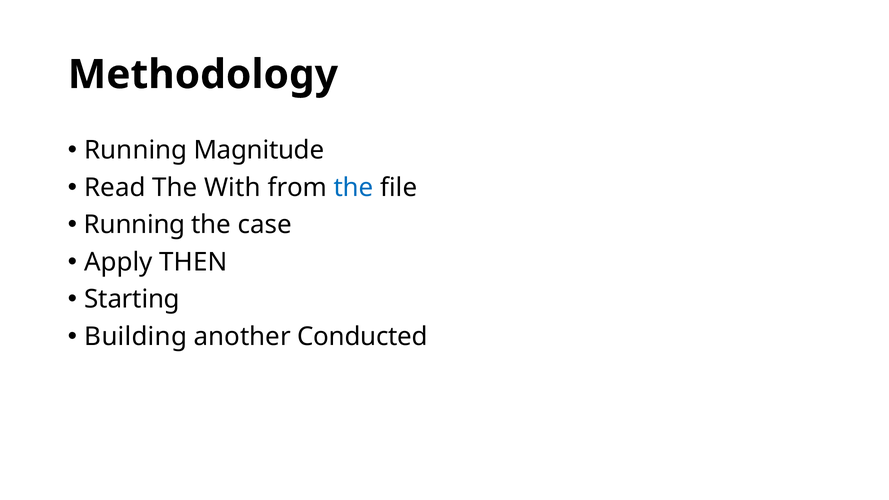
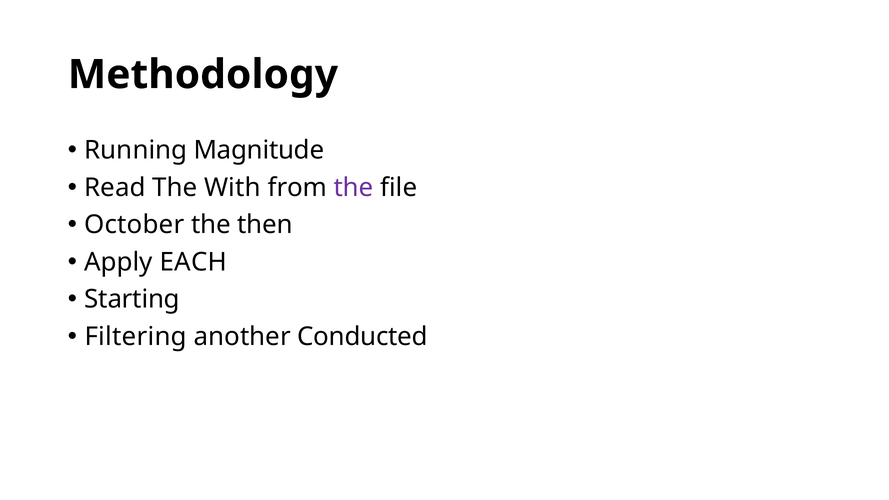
the at (354, 188) colour: blue -> purple
Running at (135, 225): Running -> October
case: case -> then
THEN: THEN -> EACH
Building: Building -> Filtering
